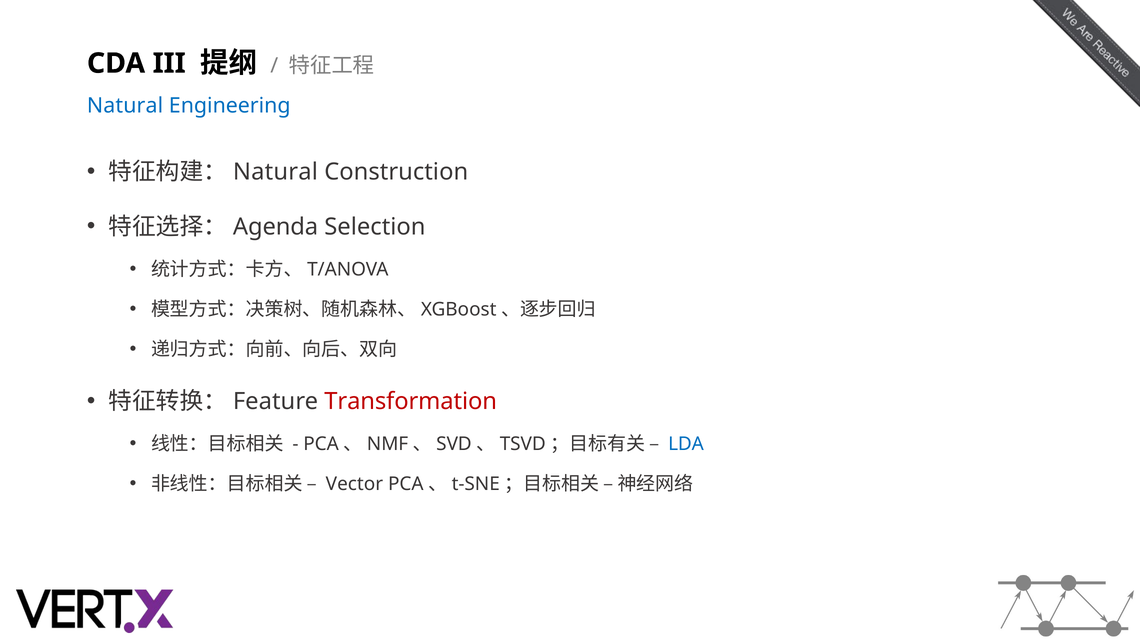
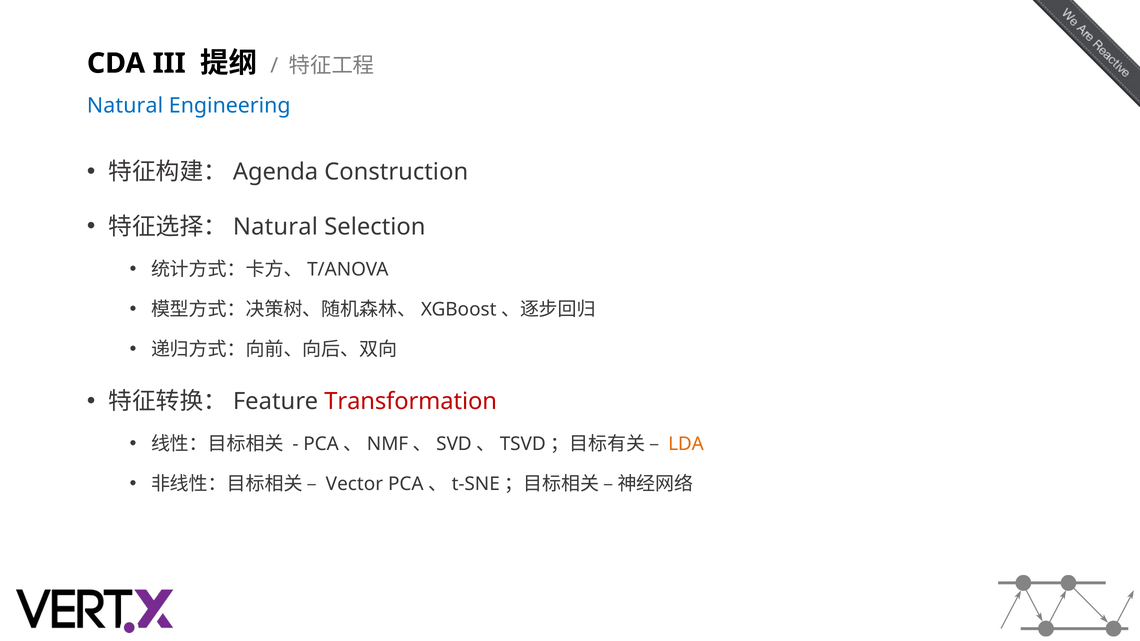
Natural at (275, 172): Natural -> Agenda
Agenda at (276, 227): Agenda -> Natural
LDA colour: blue -> orange
